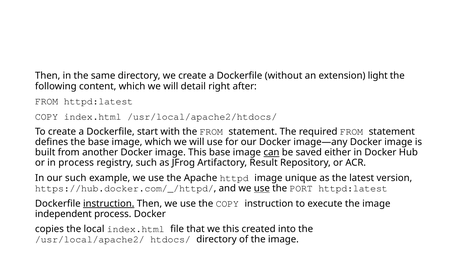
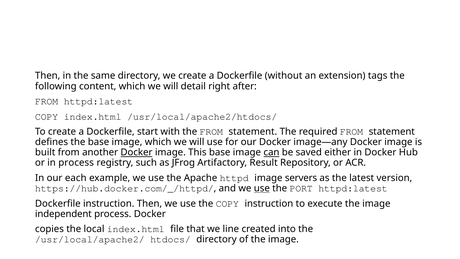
light: light -> tags
Docker at (137, 152) underline: none -> present
our such: such -> each
unique: unique -> servers
instruction at (109, 203) underline: present -> none
we this: this -> line
